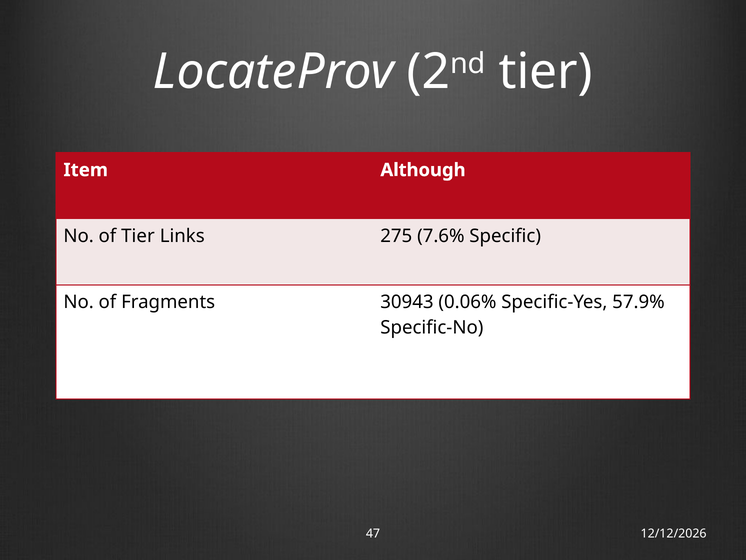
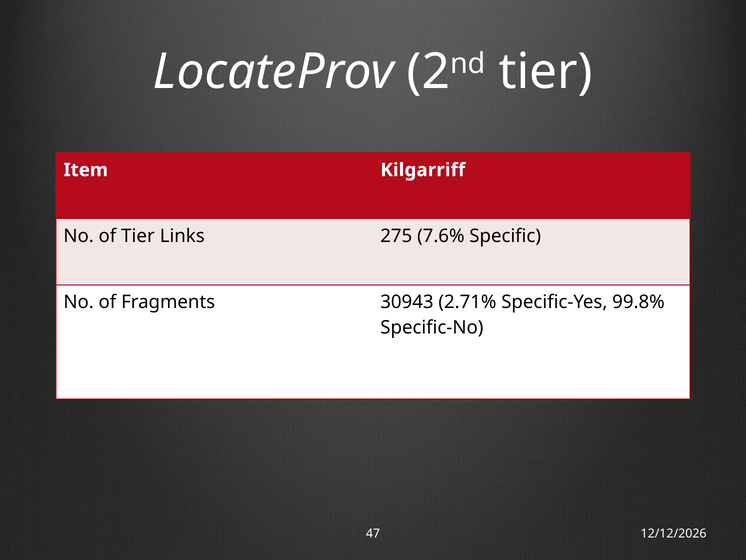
Although: Although -> Kilgarriff
0.06%: 0.06% -> 2.71%
57.9%: 57.9% -> 99.8%
